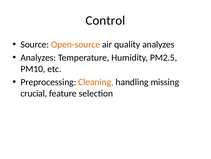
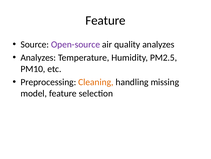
Control at (105, 20): Control -> Feature
Open-source colour: orange -> purple
crucial: crucial -> model
